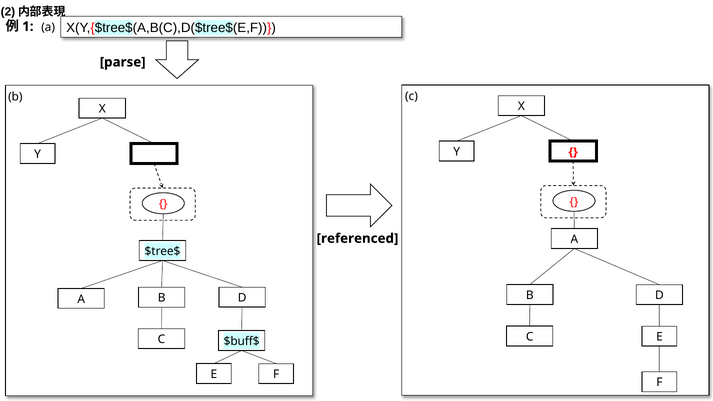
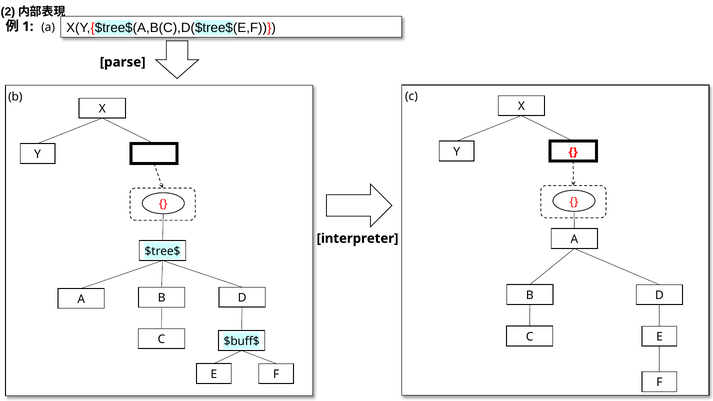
referenced: referenced -> interpreter
